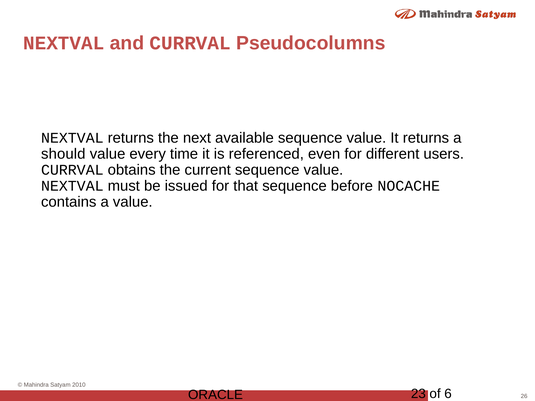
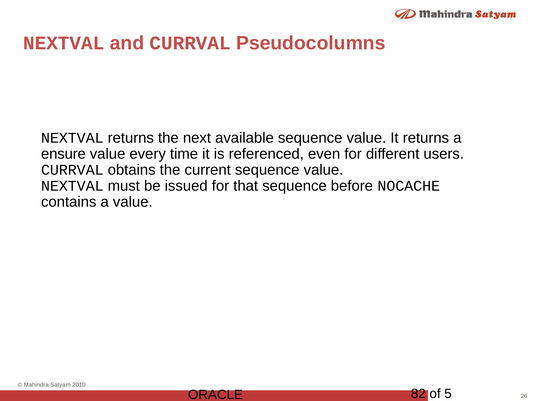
should: should -> ensure
23: 23 -> 82
6: 6 -> 5
